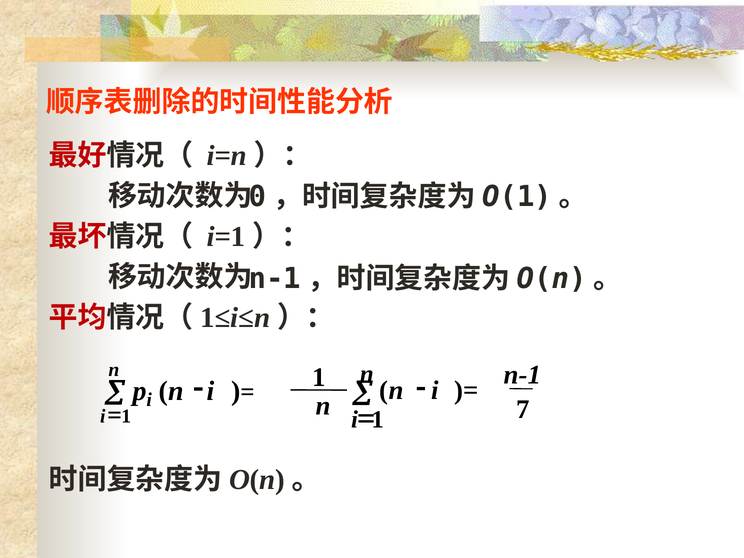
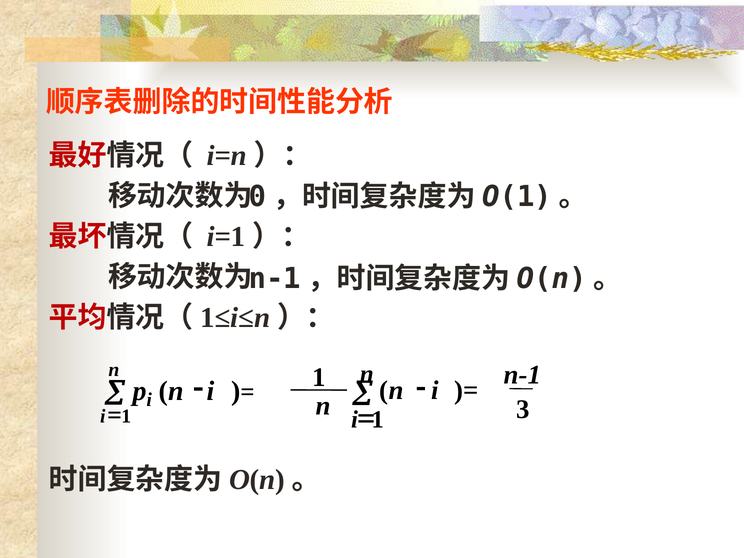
7: 7 -> 3
